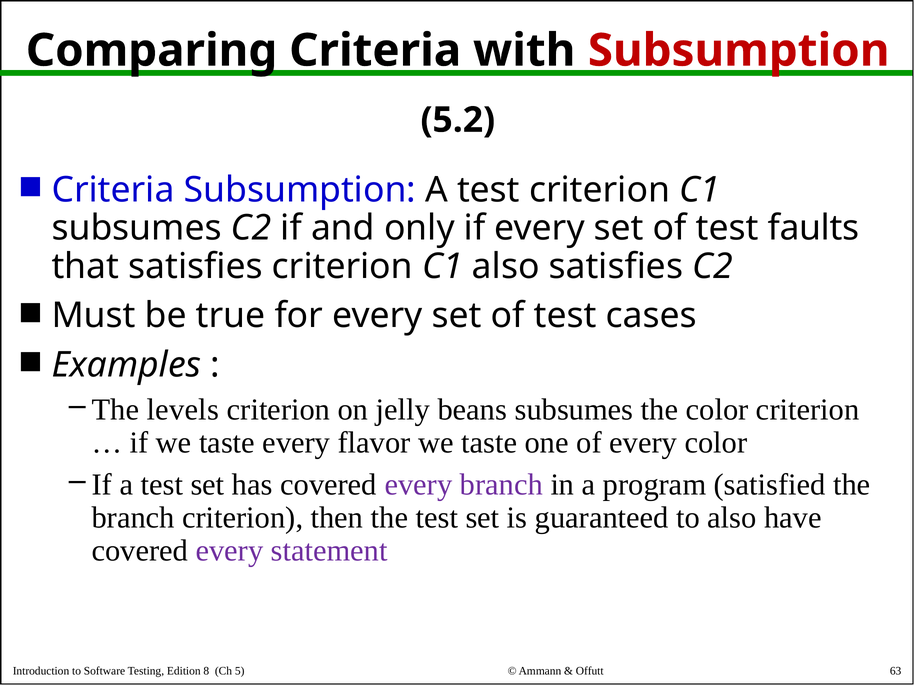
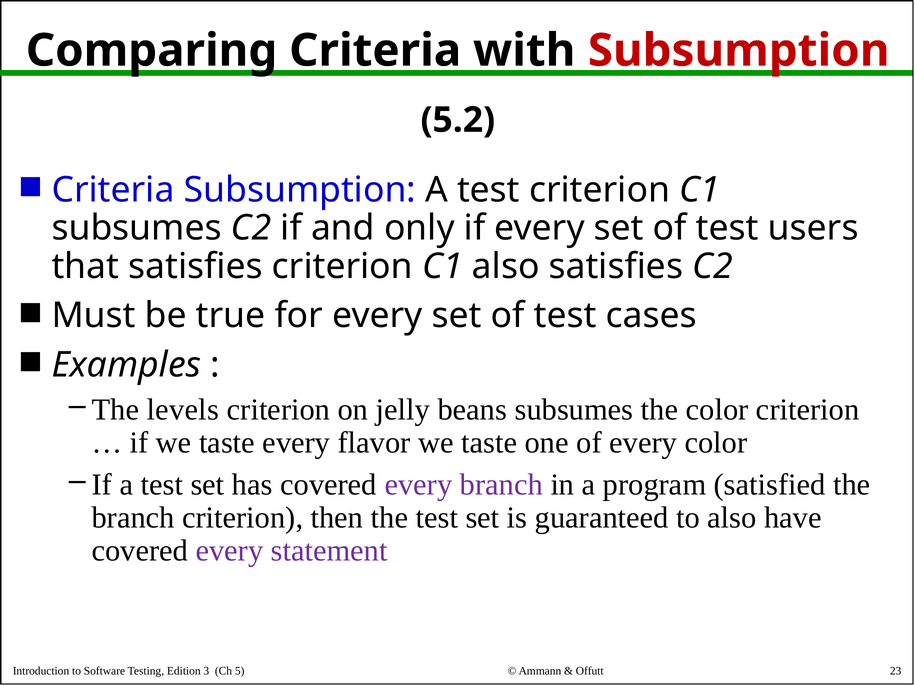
faults: faults -> users
8: 8 -> 3
63: 63 -> 23
